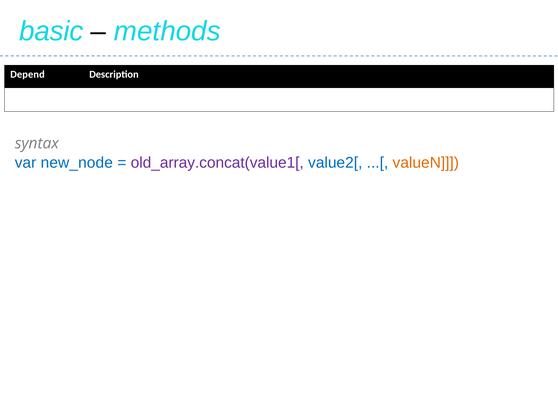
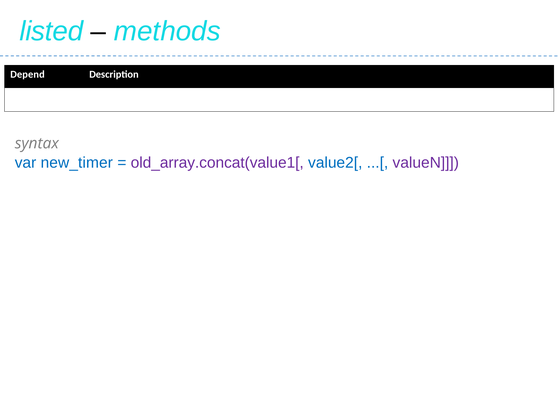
basic: basic -> listed
new_node: new_node -> new_timer
valueN colour: orange -> purple
